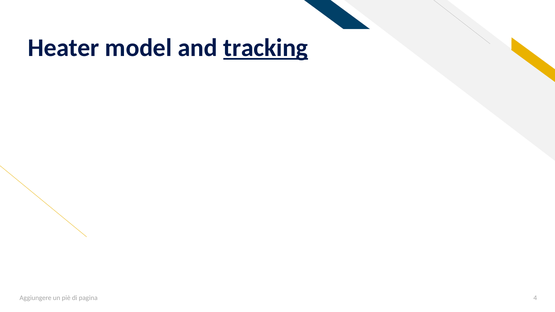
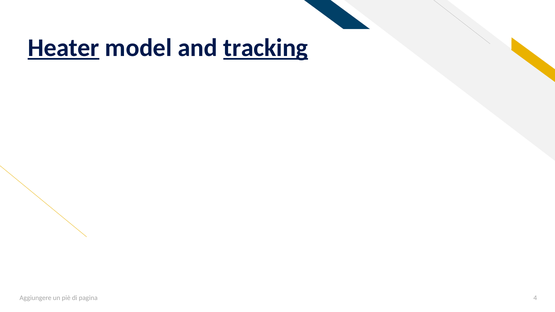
Heater underline: none -> present
